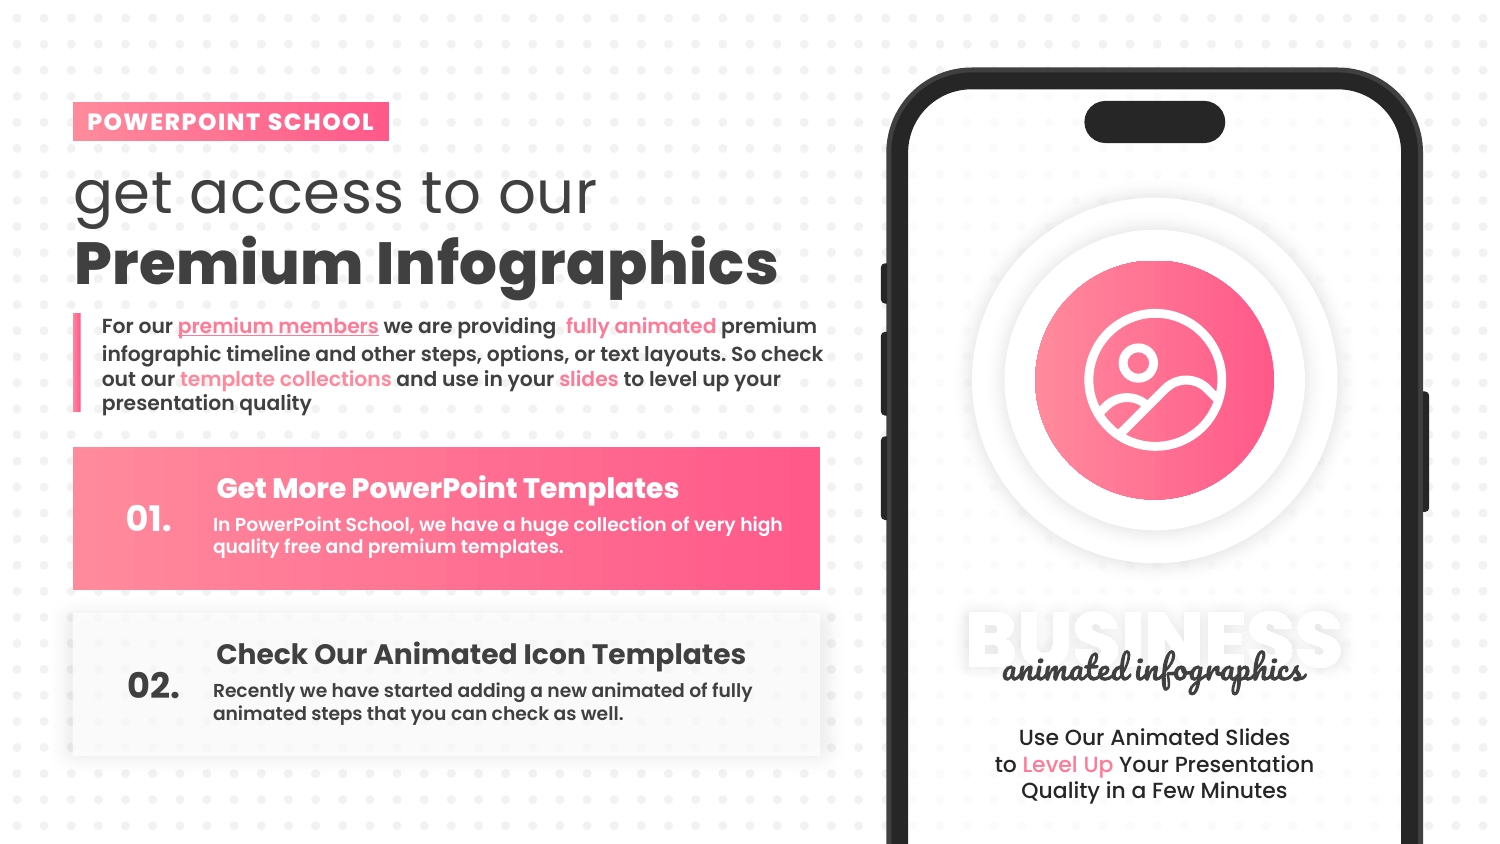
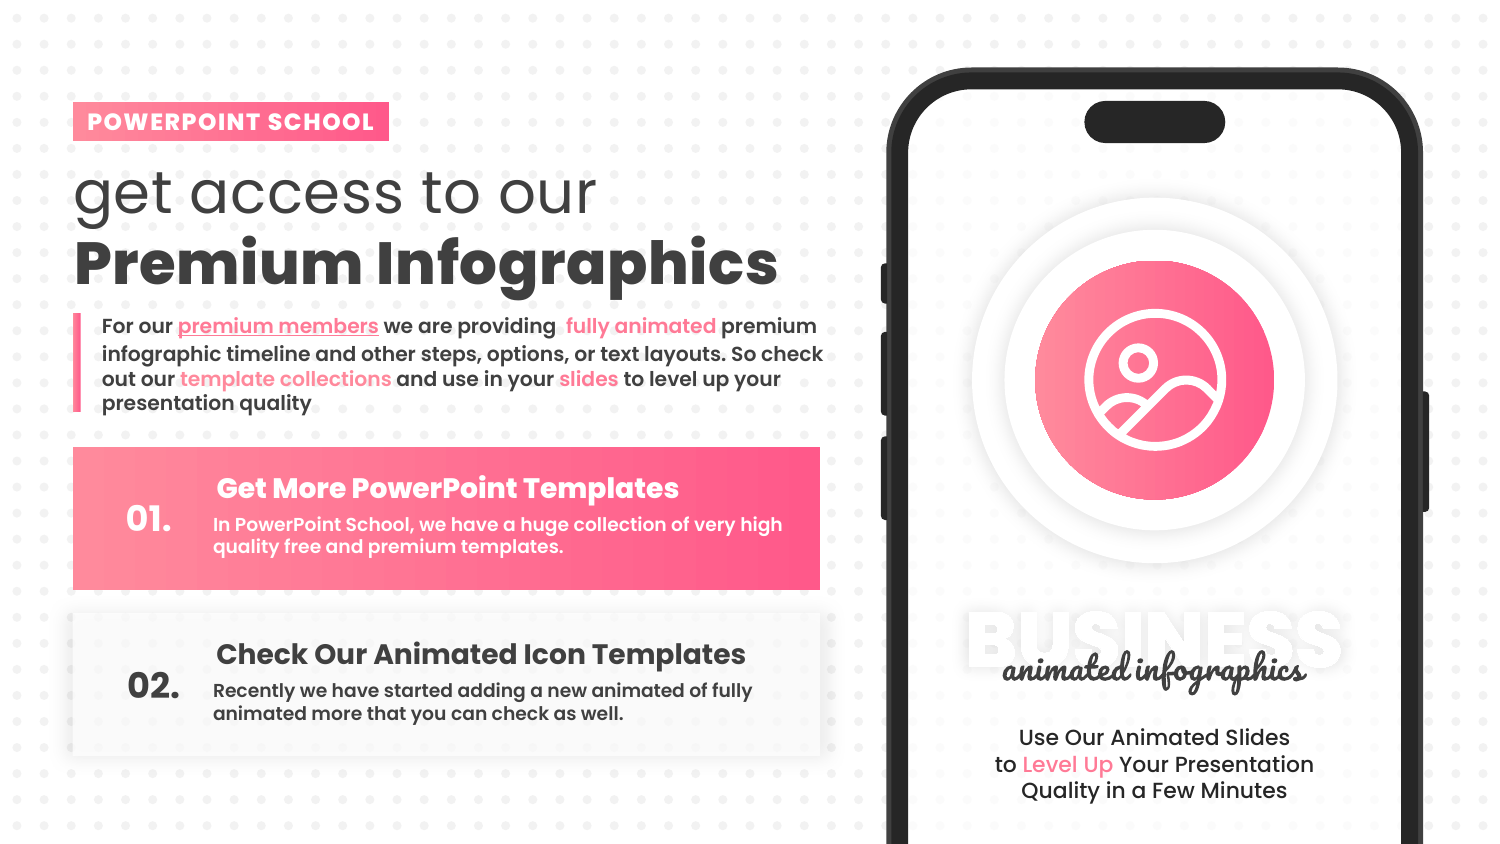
animated steps: steps -> more
